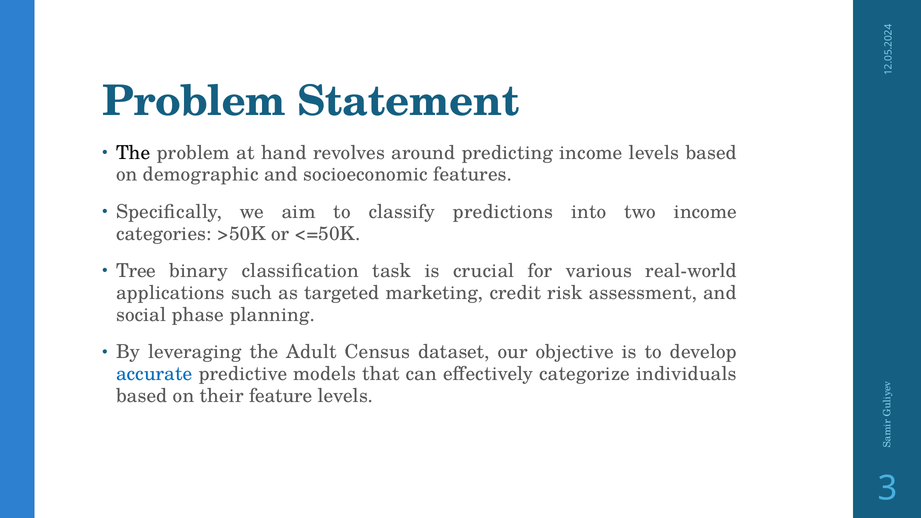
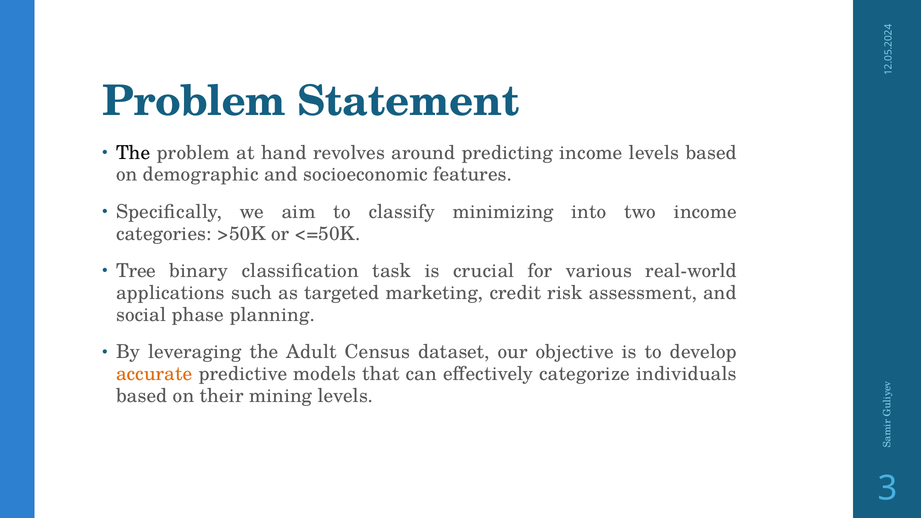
predictions: predictions -> minimizing
accurate colour: blue -> orange
feature: feature -> mining
